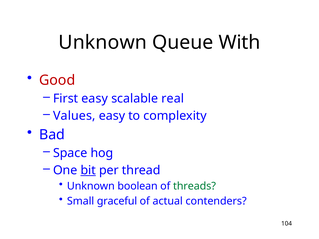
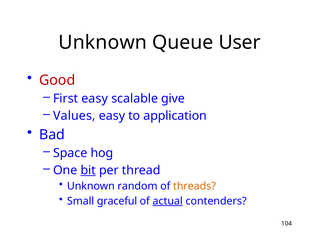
With: With -> User
real: real -> give
complexity: complexity -> application
boolean: boolean -> random
threads colour: green -> orange
actual underline: none -> present
